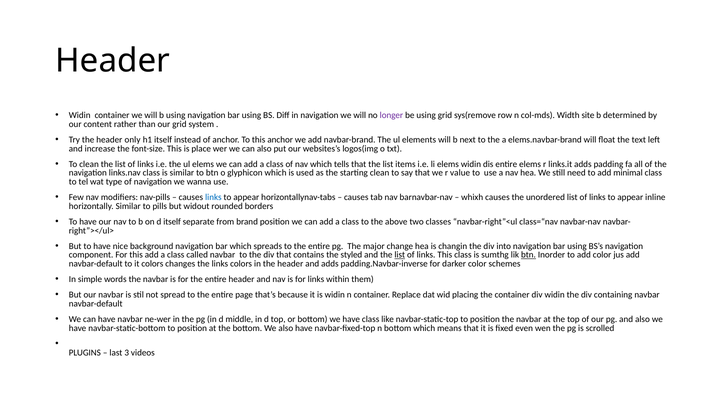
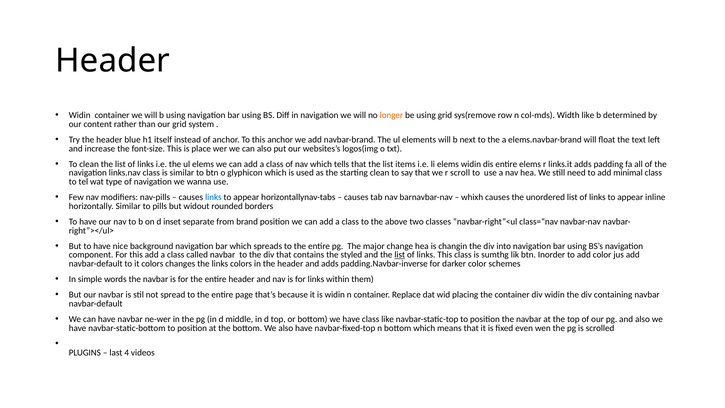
longer colour: purple -> orange
Width site: site -> like
only: only -> blue
value: value -> scroll
d itself: itself -> inset
btn at (529, 255) underline: present -> none
3: 3 -> 4
